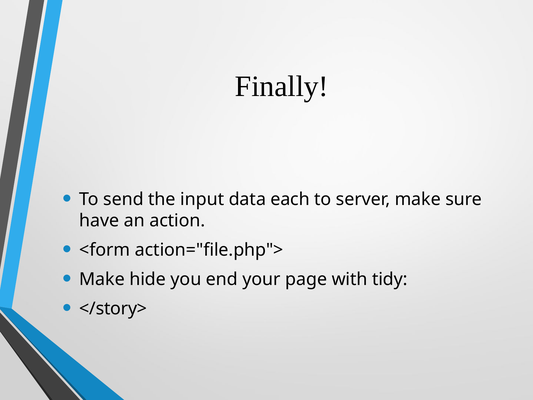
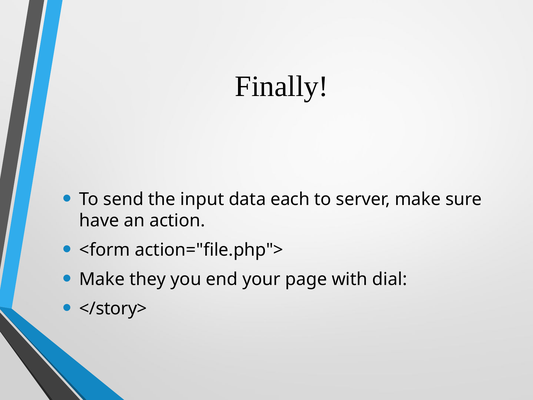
hide: hide -> they
tidy: tidy -> dial
